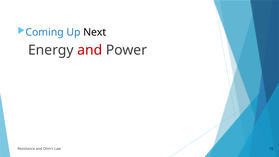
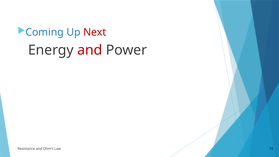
Next colour: black -> red
